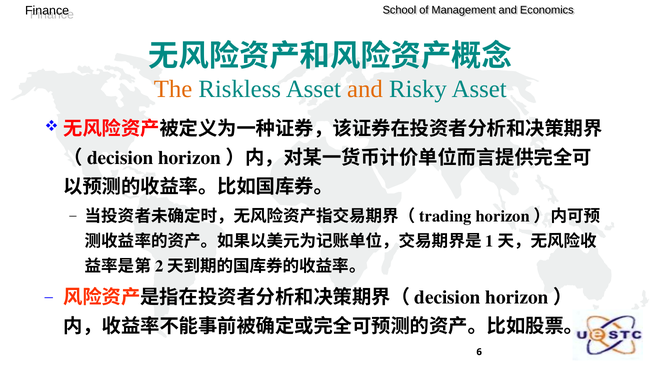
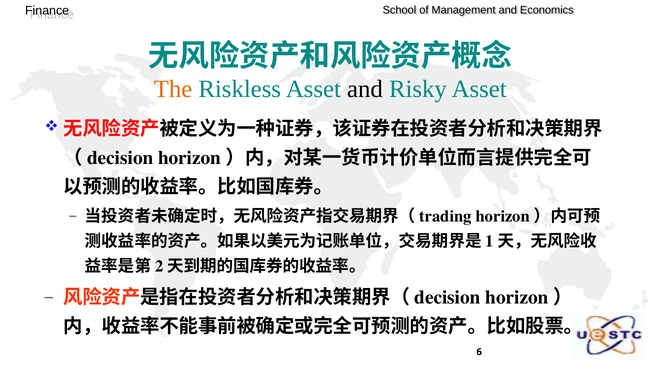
and at (365, 89) colour: orange -> black
